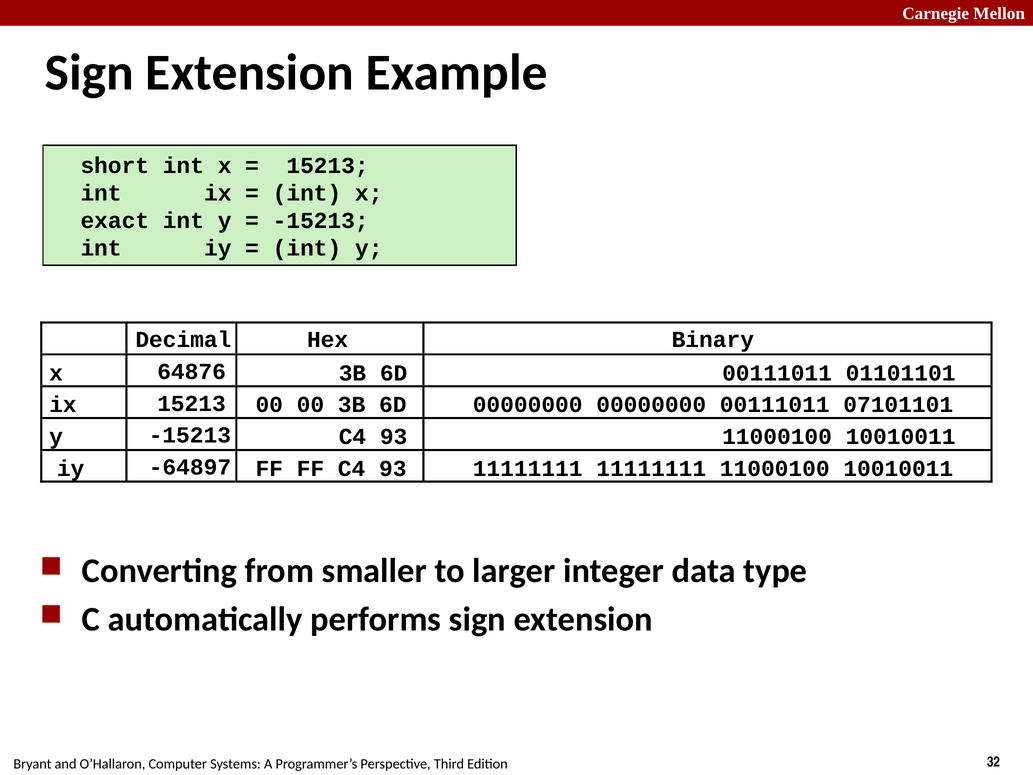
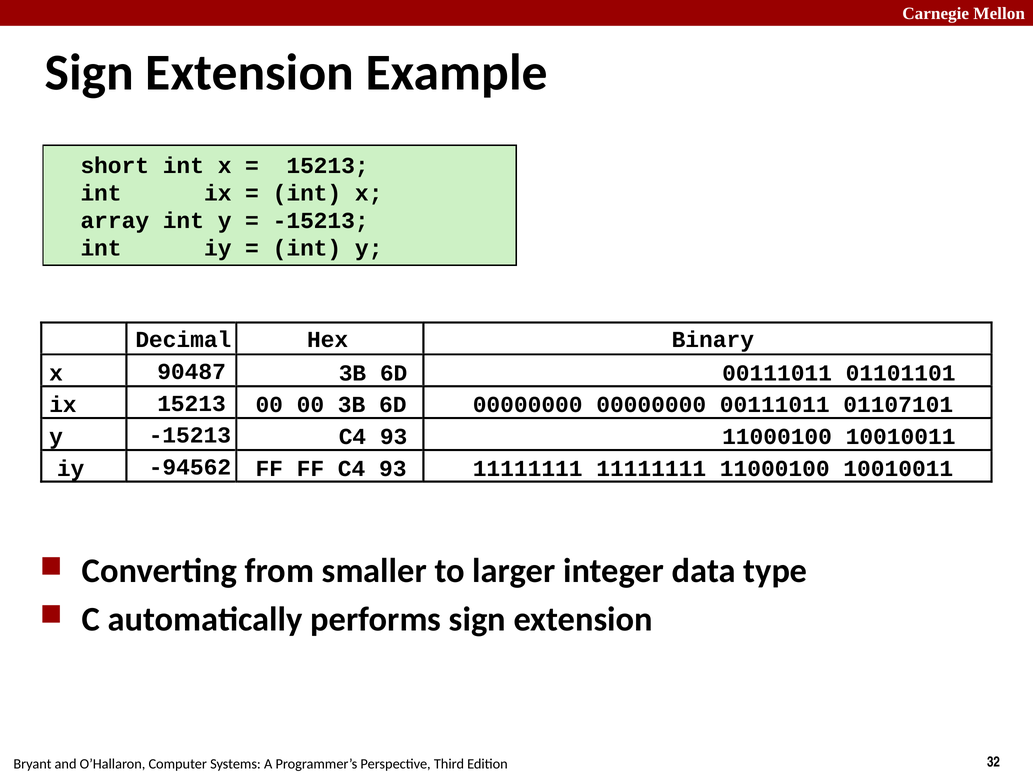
exact: exact -> array
64876: 64876 -> 90487
07101101: 07101101 -> 01107101
-64897: -64897 -> -94562
